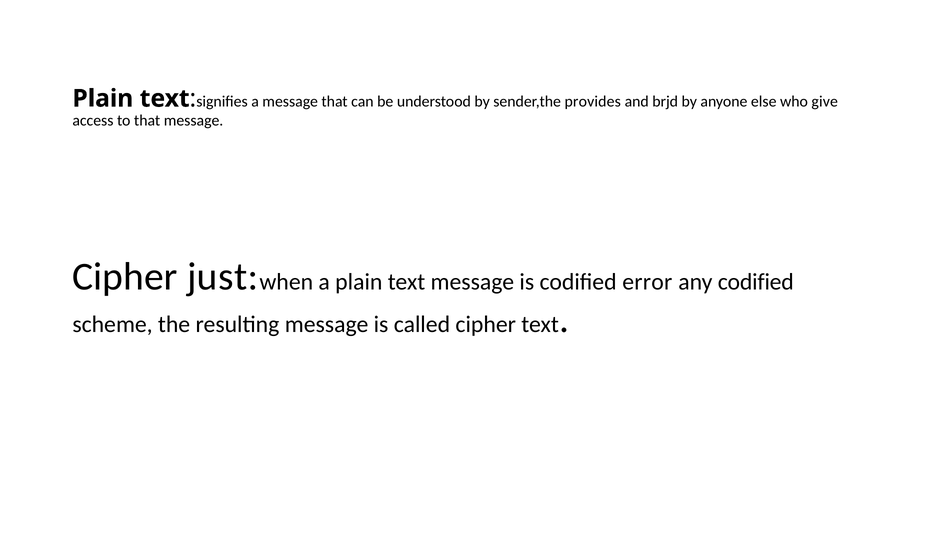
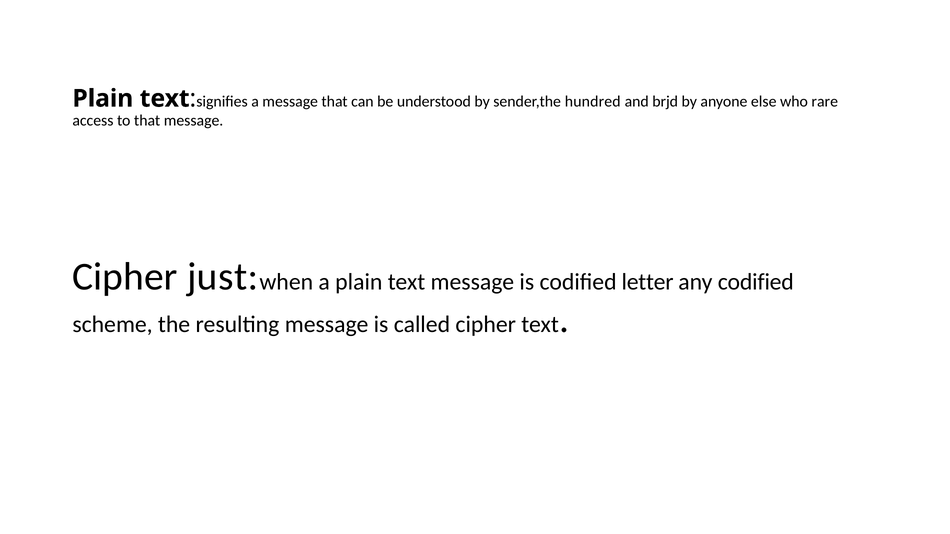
provides: provides -> hundred
give: give -> rare
error: error -> letter
